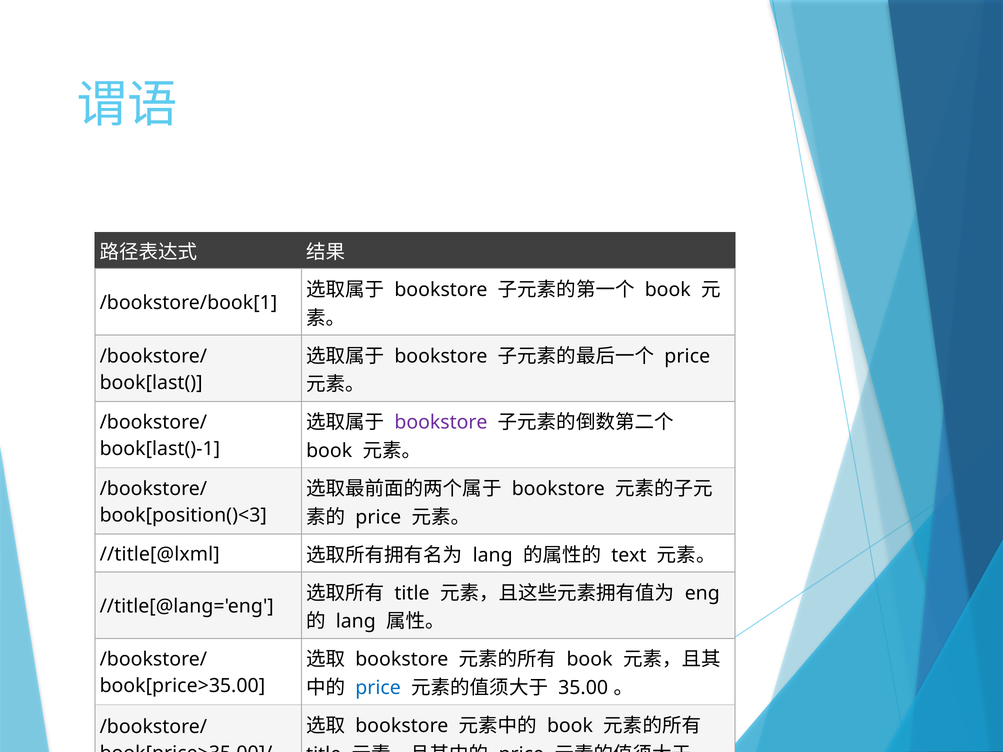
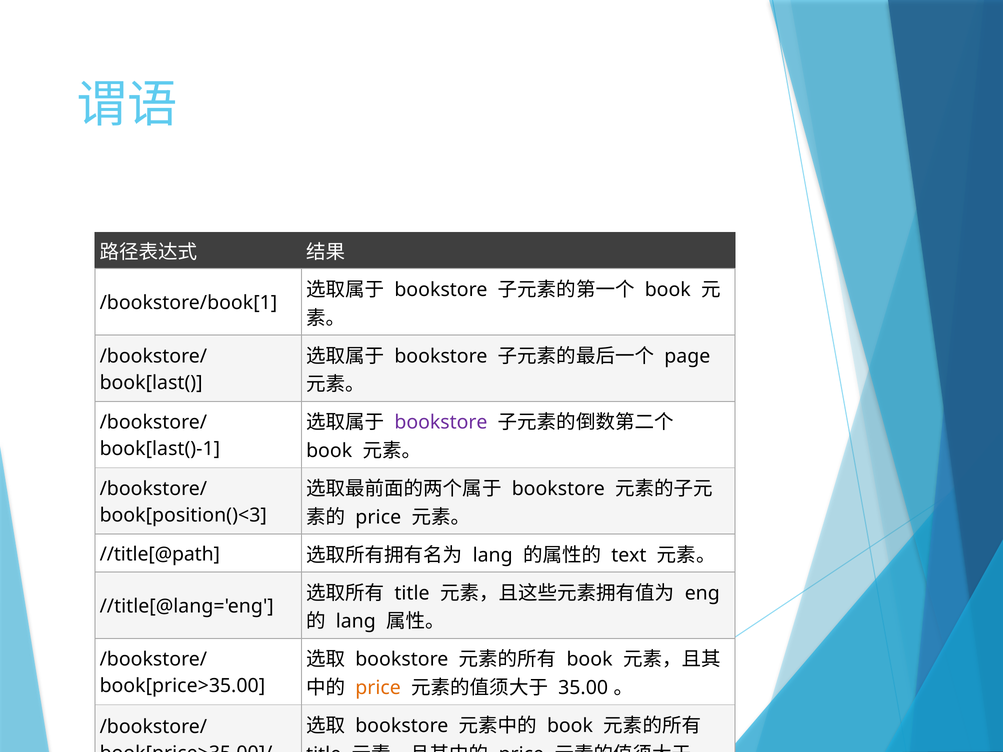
price at (687, 356): price -> page
//title[@lxml: //title[@lxml -> //title[@path
price at (378, 688) colour: blue -> orange
